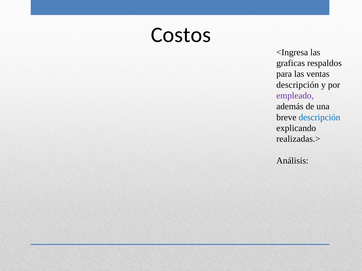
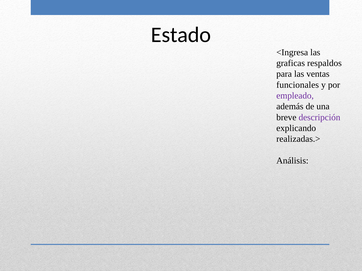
Costos: Costos -> Estado
descripción at (298, 85): descripción -> funcionales
descripción at (319, 118) colour: blue -> purple
